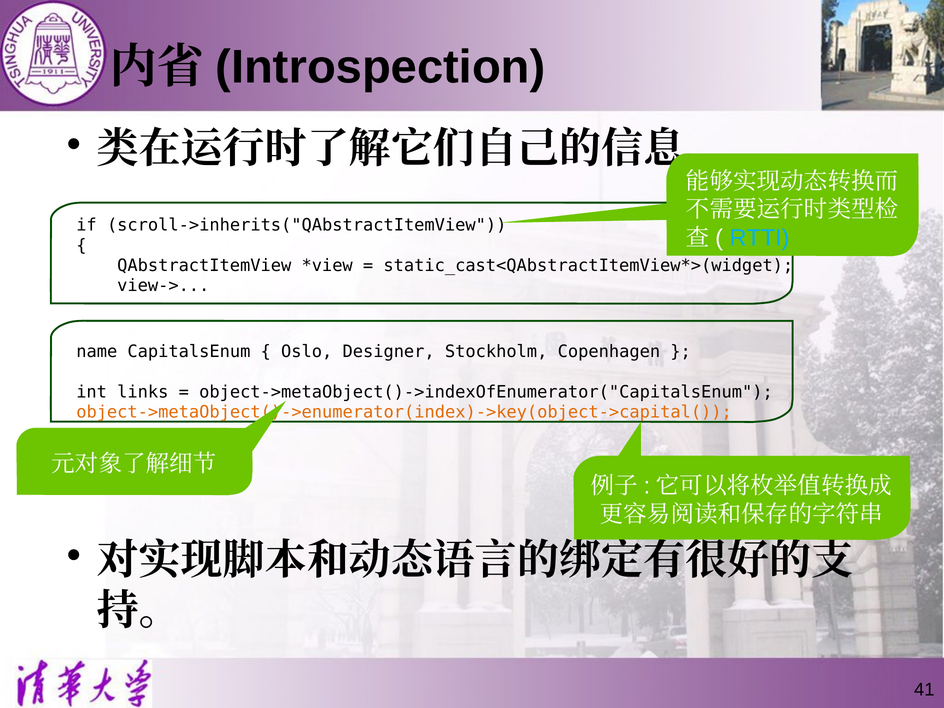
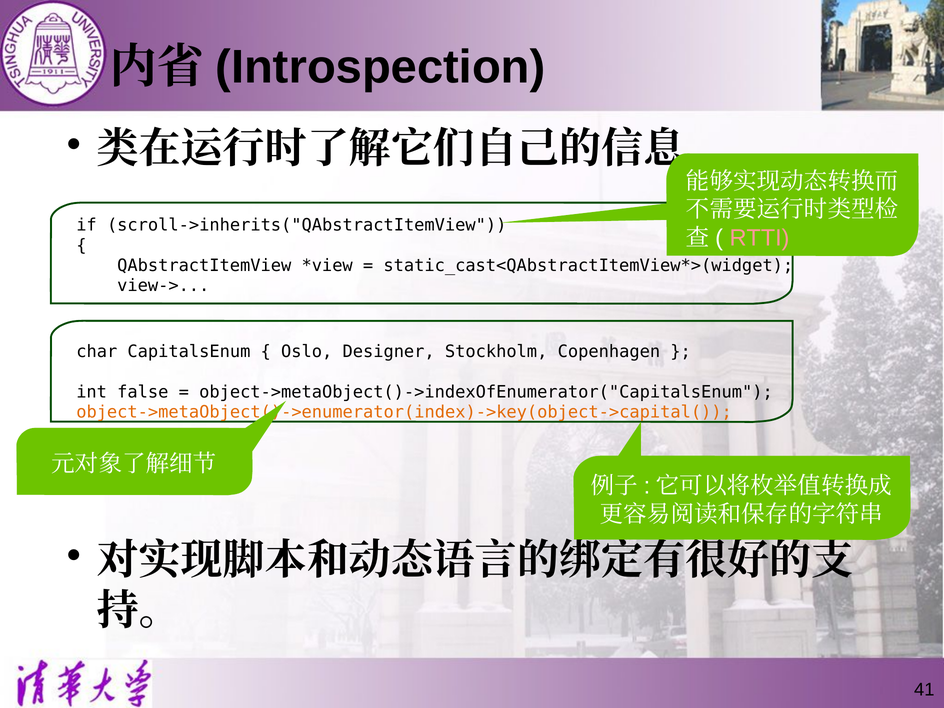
RTTI colour: light blue -> pink
name: name -> char
links: links -> false
